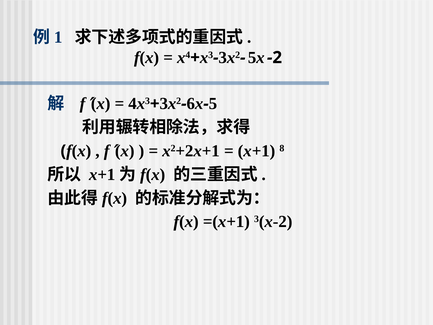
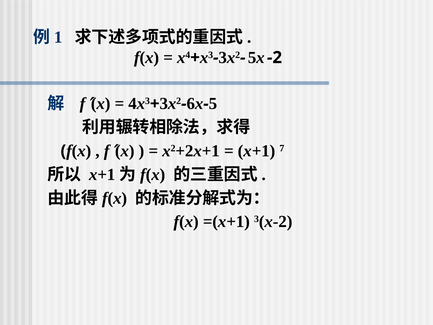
8: 8 -> 7
